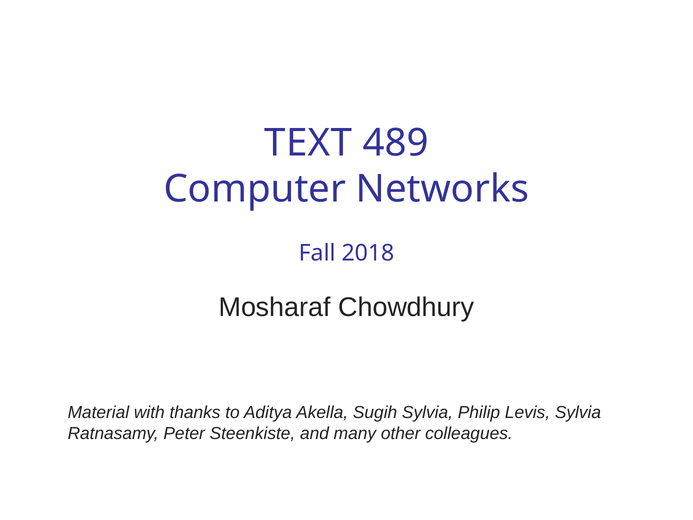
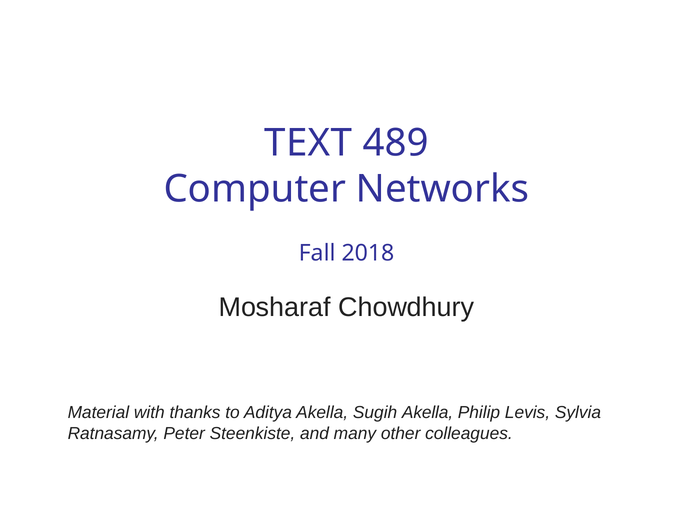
Sugih Sylvia: Sylvia -> Akella
